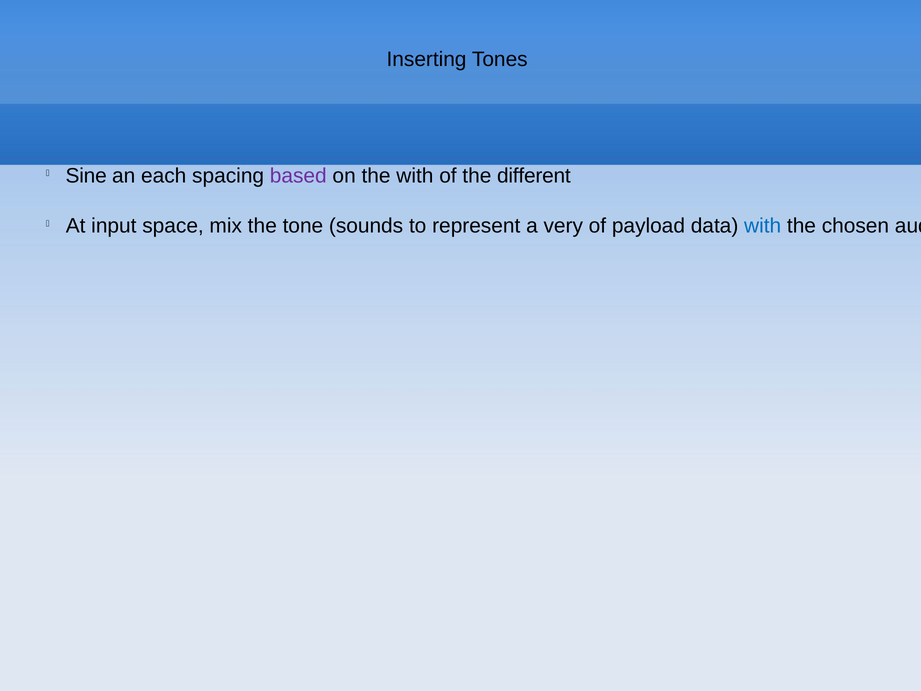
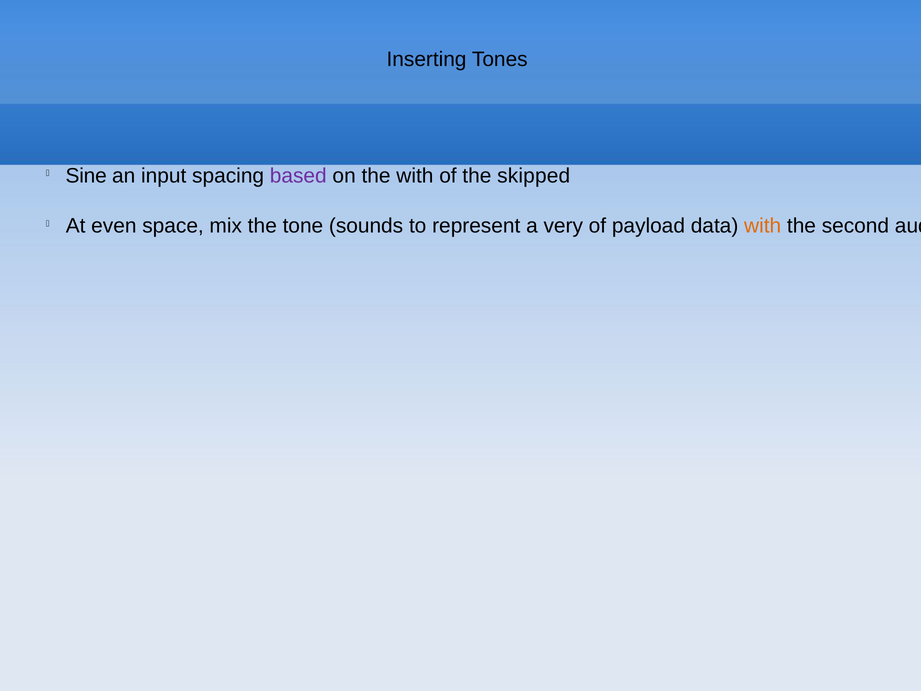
each: each -> input
different: different -> skipped
input: input -> even
with at (763, 226) colour: blue -> orange
chosen: chosen -> second
